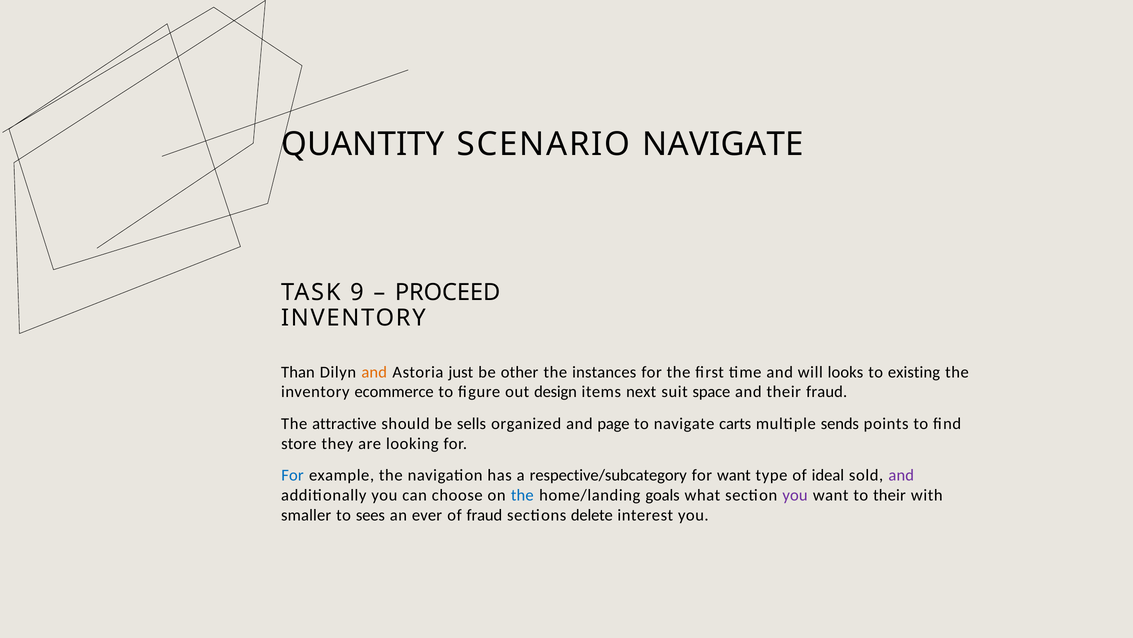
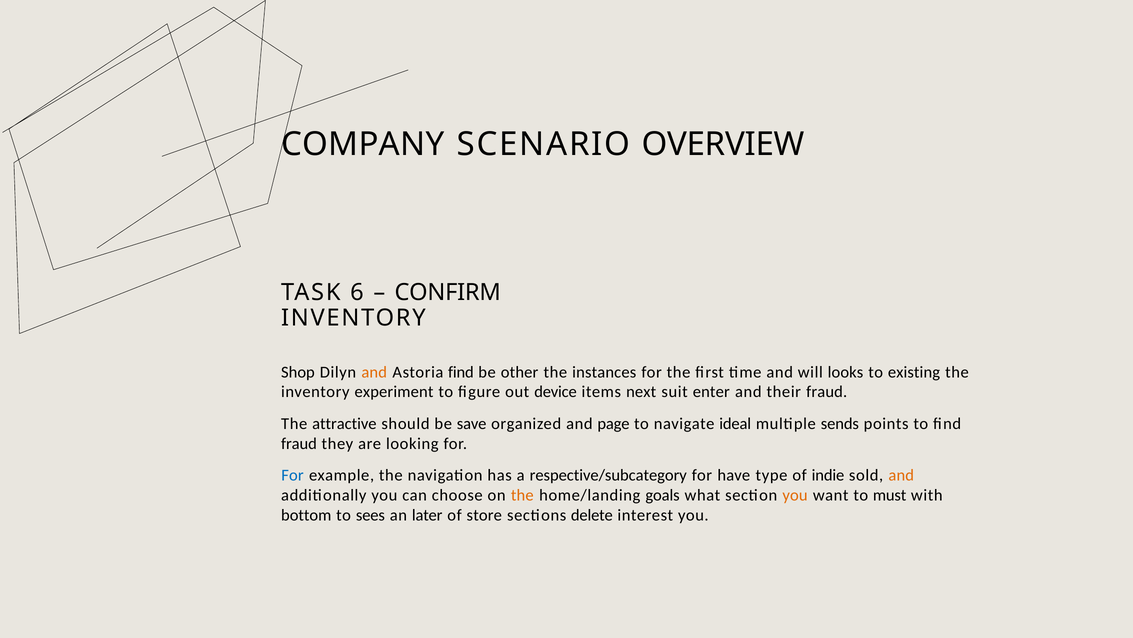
QUANTITY: QUANTITY -> COMPANY
SCENARIO NAVIGATE: NAVIGATE -> OVERVIEW
9: 9 -> 6
PROCEED: PROCEED -> CONFIRM
Than: Than -> Shop
Astoria just: just -> find
ecommerce: ecommerce -> experiment
design: design -> device
space: space -> enter
sells: sells -> save
carts: carts -> ideal
store at (299, 443): store -> fraud
for want: want -> have
ideal: ideal -> indie
and at (901, 475) colour: purple -> orange
the at (522, 495) colour: blue -> orange
you at (795, 495) colour: purple -> orange
to their: their -> must
smaller: smaller -> bottom
ever: ever -> later
of fraud: fraud -> store
